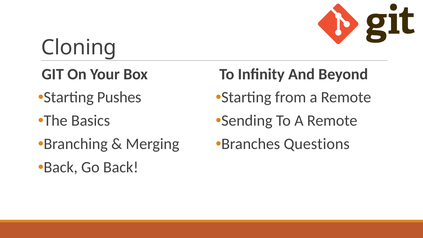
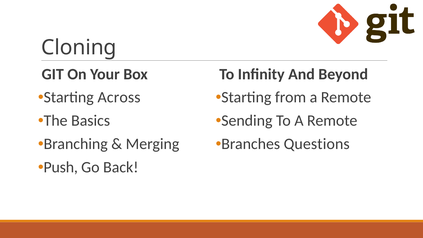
Pushes: Pushes -> Across
Back at (61, 167): Back -> Push
